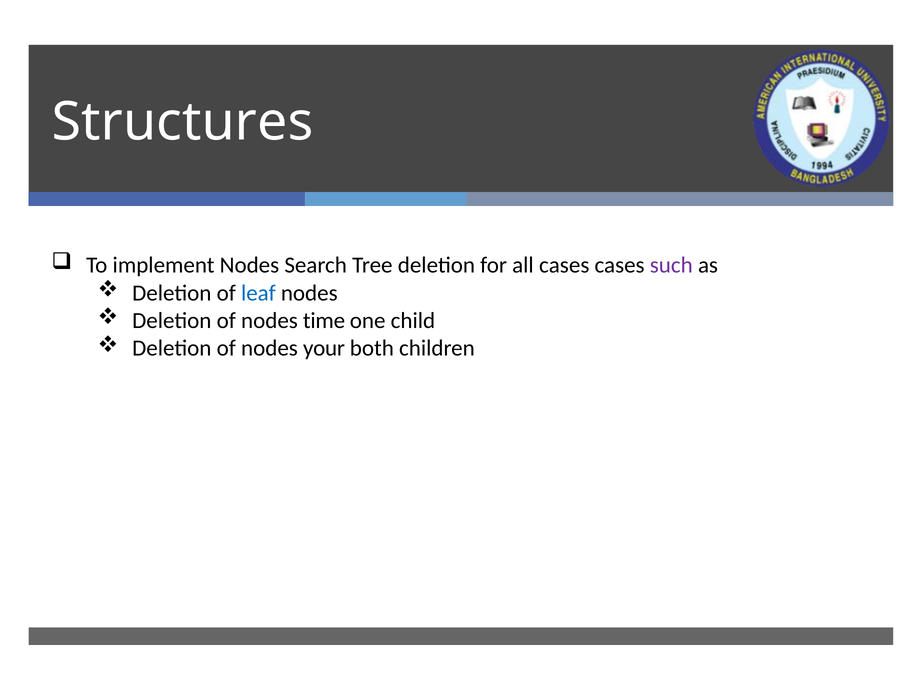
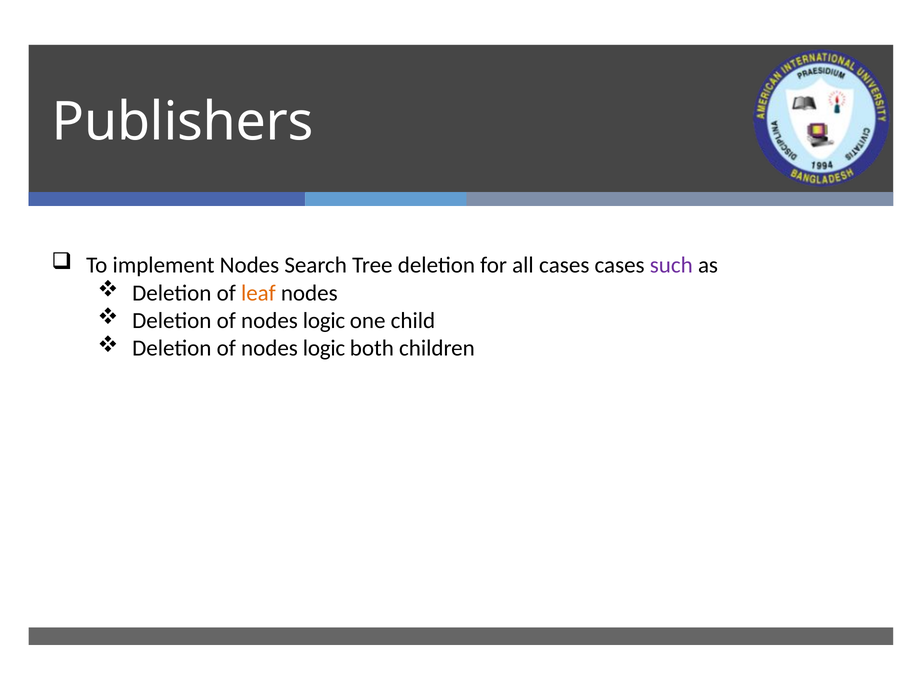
Structures: Structures -> Publishers
leaf colour: blue -> orange
time at (324, 321): time -> logic
your at (324, 349): your -> logic
